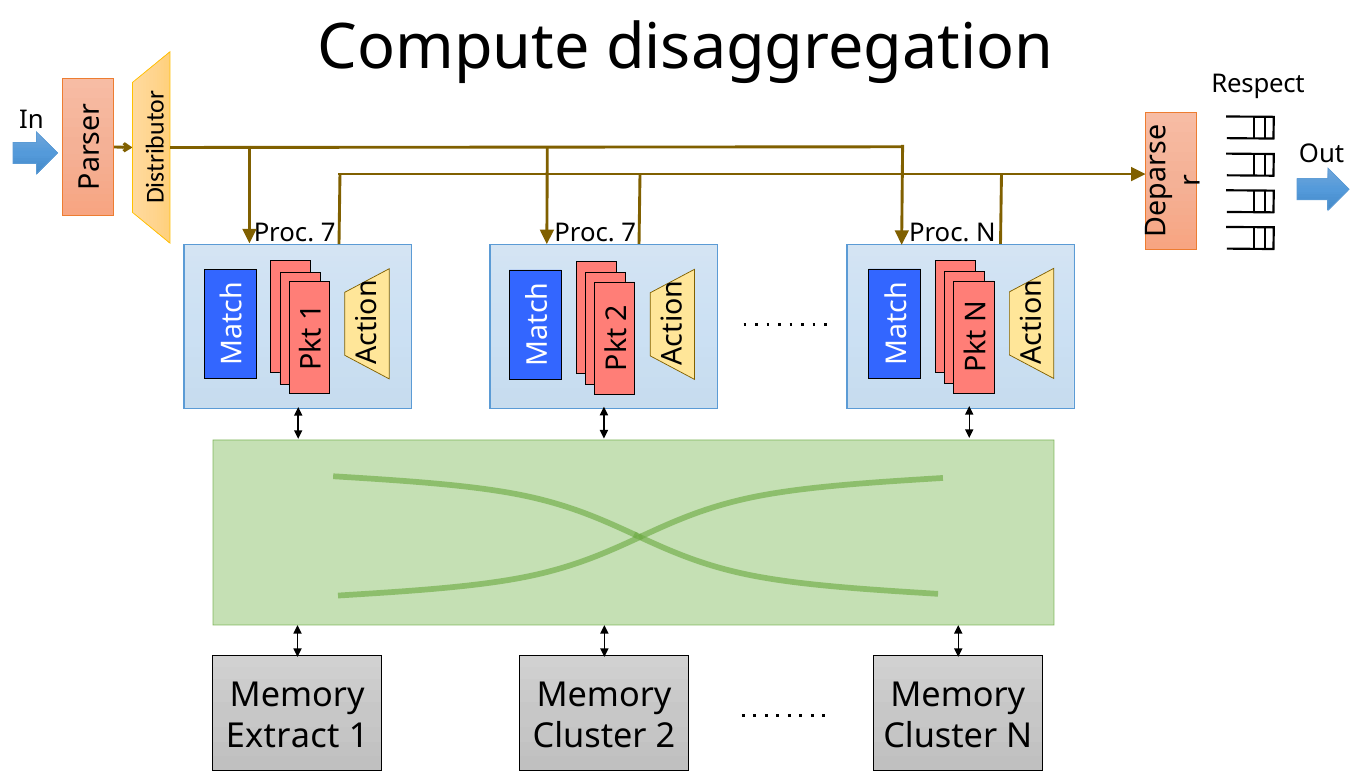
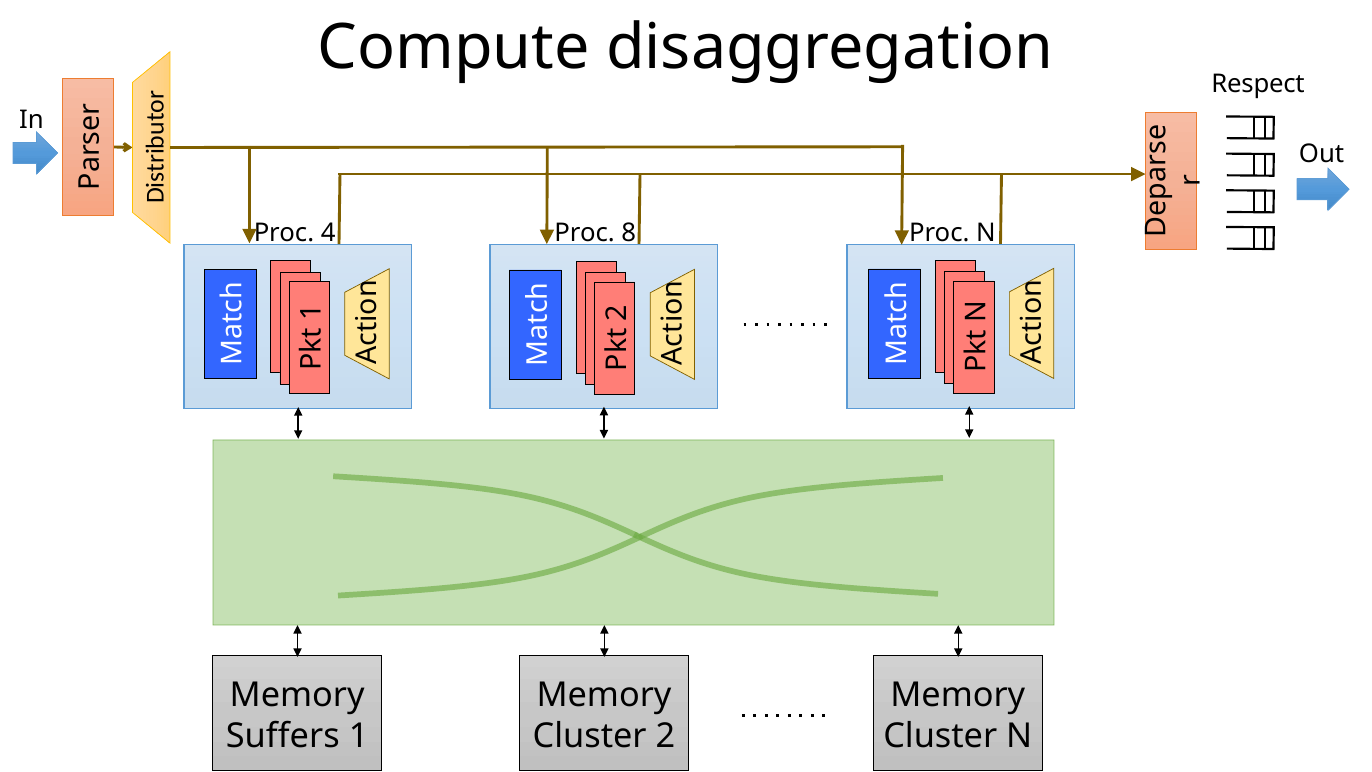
7 at (328, 233): 7 -> 4
7 at (629, 233): 7 -> 8
Extract: Extract -> Suffers
